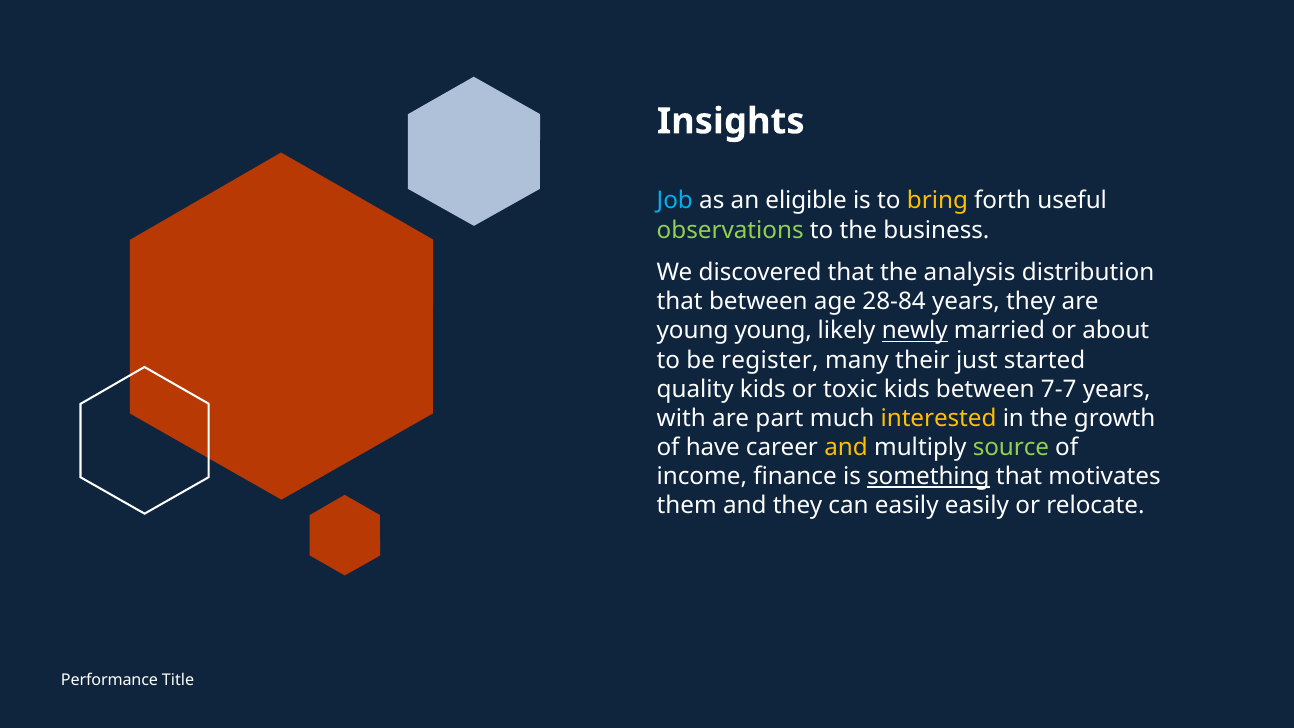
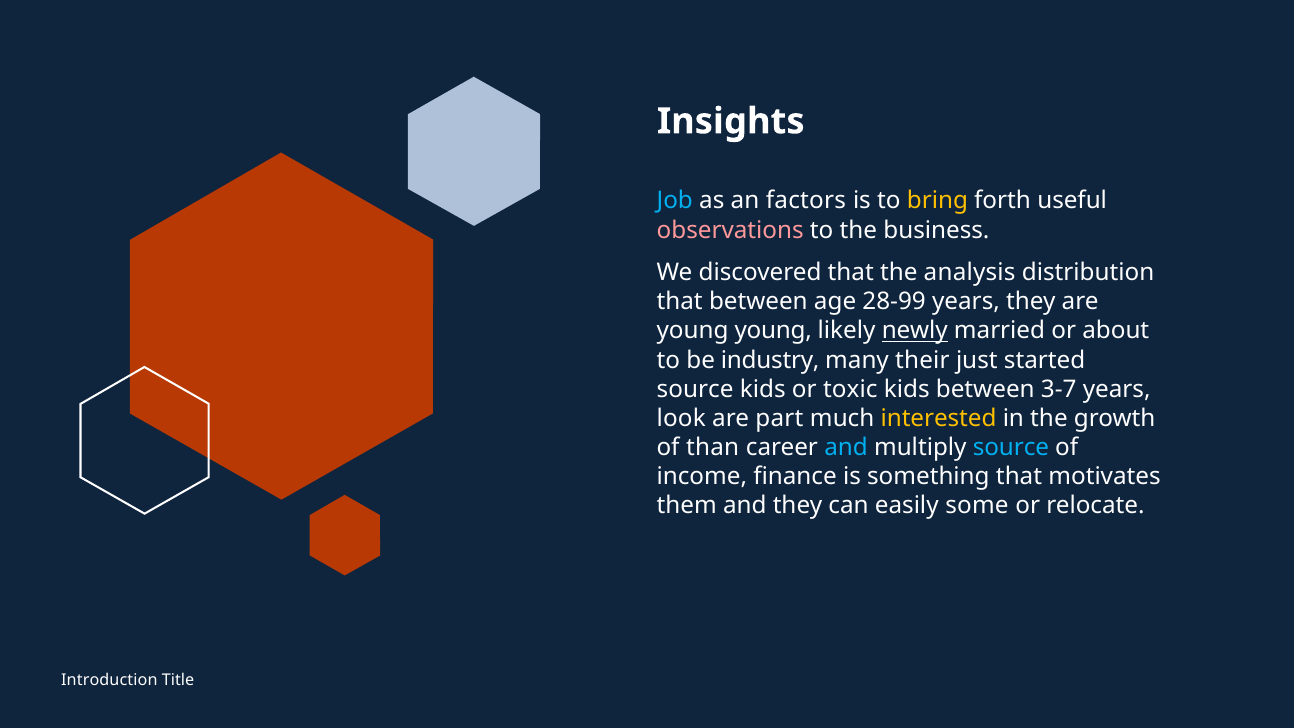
eligible: eligible -> factors
observations colour: light green -> pink
28-84: 28-84 -> 28-99
register: register -> industry
quality at (695, 389): quality -> source
7-7: 7-7 -> 3-7
with: with -> look
have: have -> than
and at (846, 447) colour: yellow -> light blue
source at (1011, 447) colour: light green -> light blue
something underline: present -> none
easily easily: easily -> some
Performance: Performance -> Introduction
